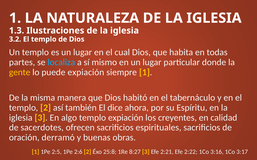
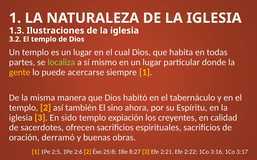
localiza colour: light blue -> light green
puede expiación: expiación -> acercarse
dice: dice -> sino
algo: algo -> sido
